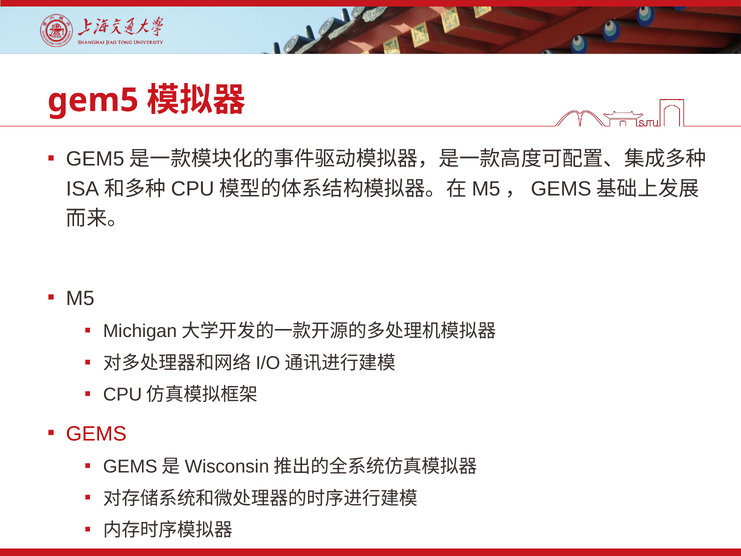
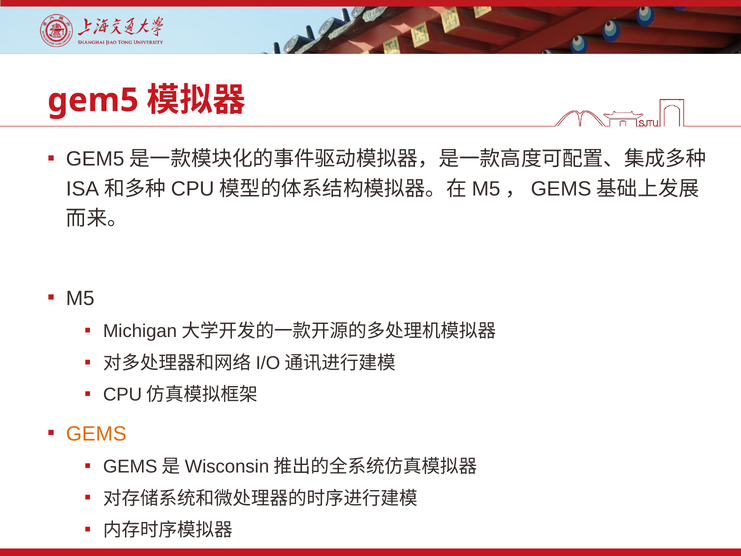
GEMS colour: red -> orange
